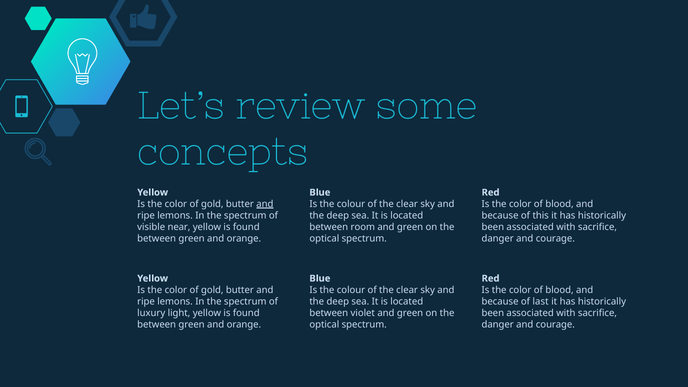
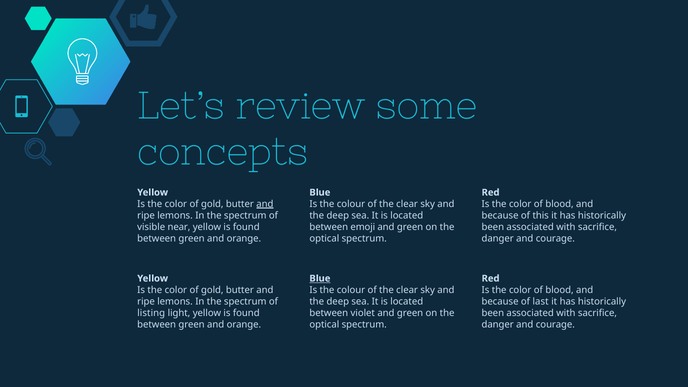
room: room -> emoji
Blue at (320, 278) underline: none -> present
luxury: luxury -> listing
